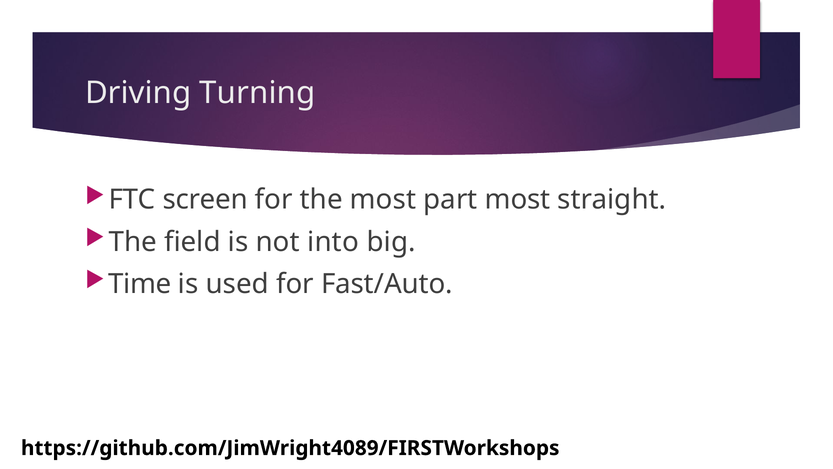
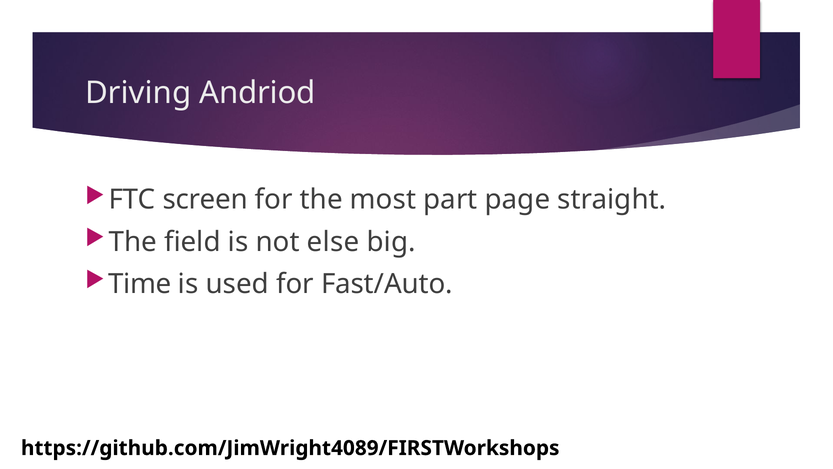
Turning: Turning -> Andriod
part most: most -> page
into: into -> else
